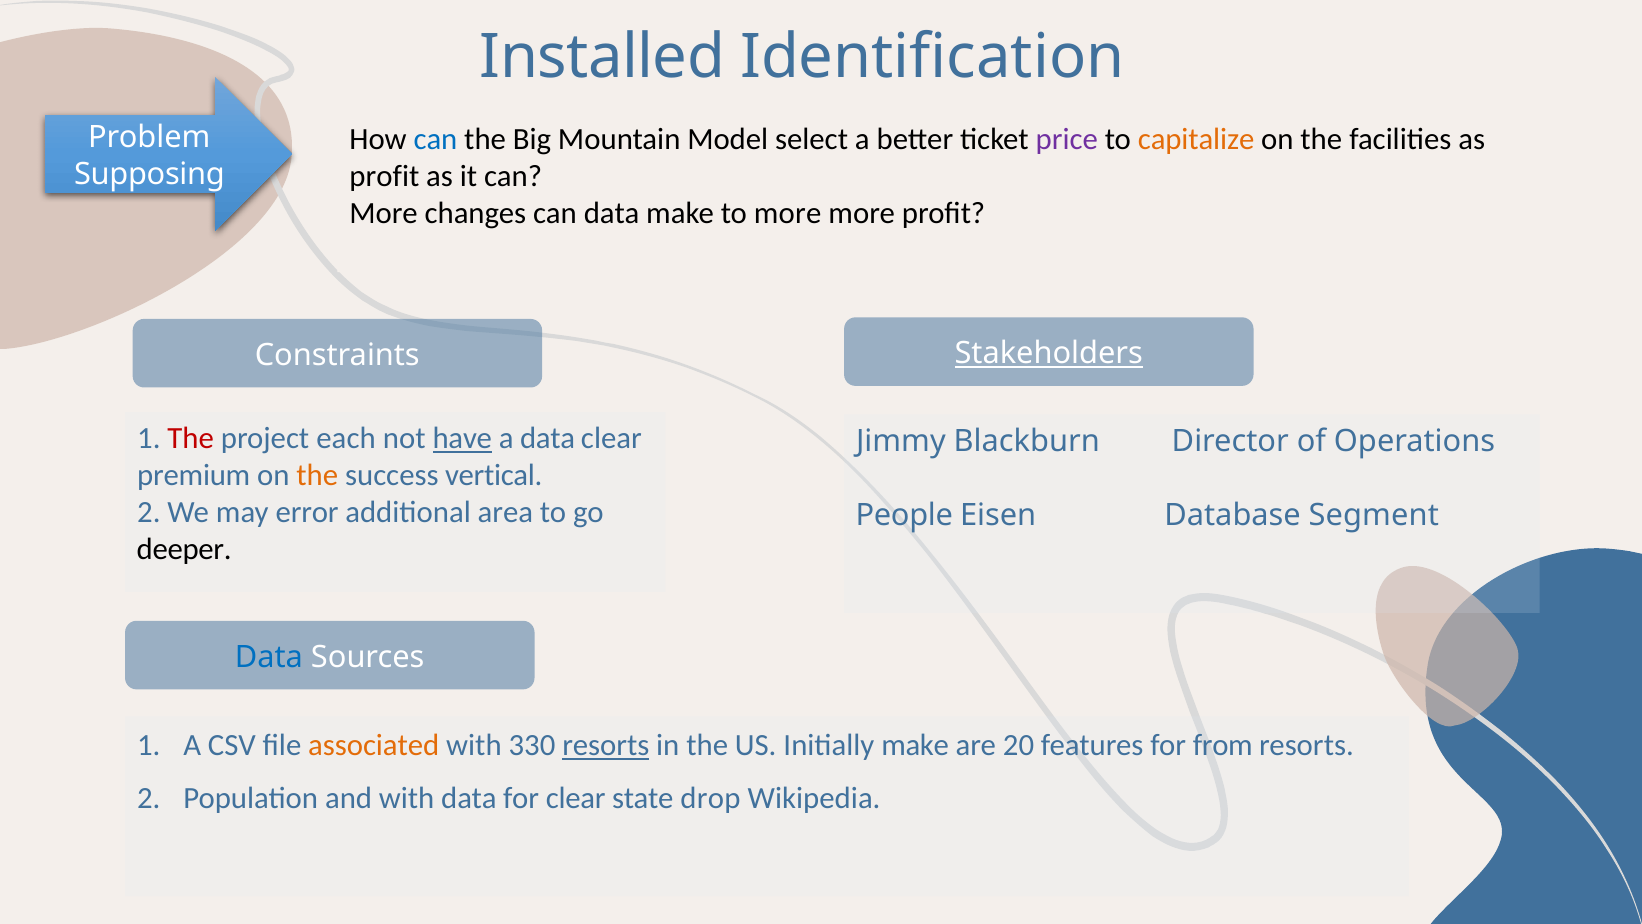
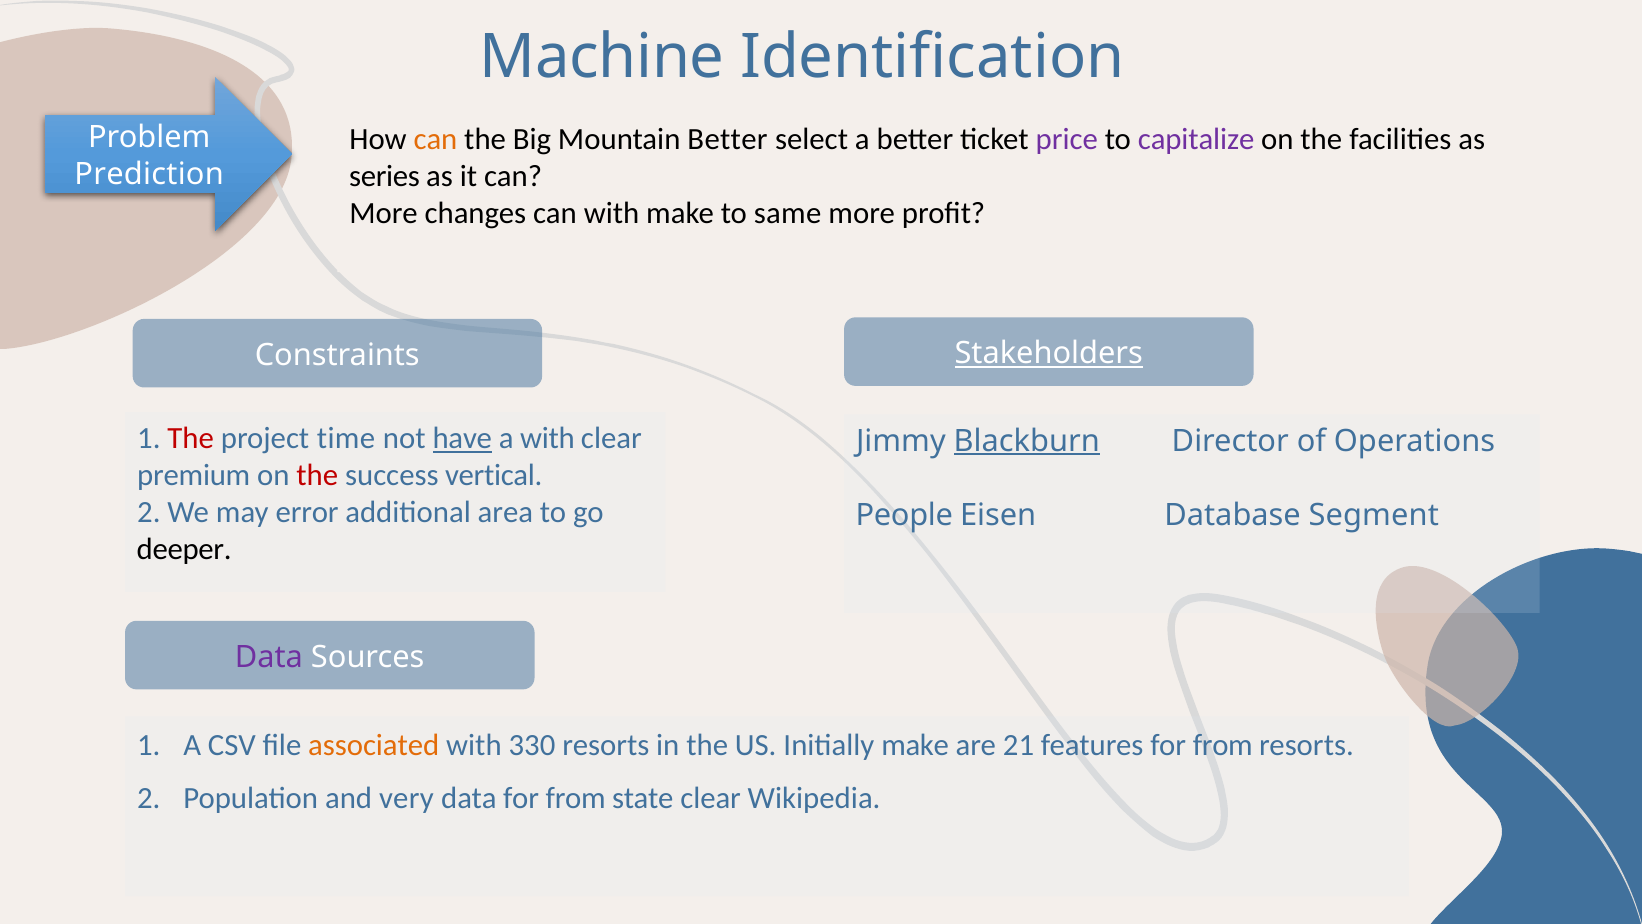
Installed: Installed -> Machine
can at (436, 139) colour: blue -> orange
Mountain Model: Model -> Better
capitalize colour: orange -> purple
profit at (384, 176): profit -> series
Supposing: Supposing -> Prediction
can data: data -> with
to more: more -> same
each: each -> time
a data: data -> with
Blackburn underline: none -> present
the at (317, 476) colour: orange -> red
Data at (269, 657) colour: blue -> purple
resorts at (606, 745) underline: present -> none
20: 20 -> 21
and with: with -> very
data for clear: clear -> from
state drop: drop -> clear
